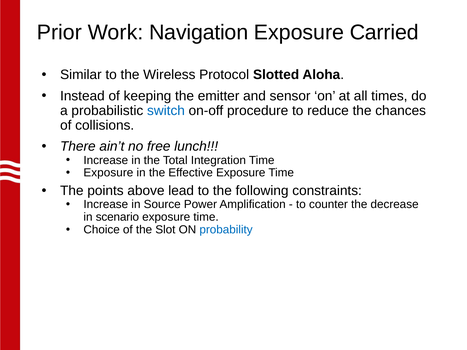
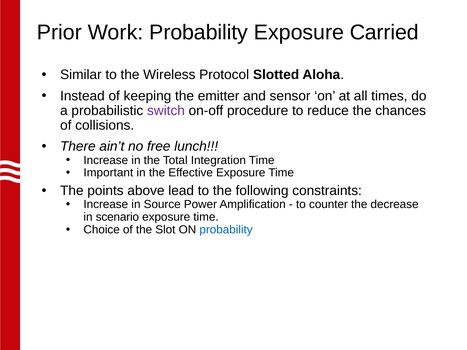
Work Navigation: Navigation -> Probability
switch colour: blue -> purple
Exposure at (108, 173): Exposure -> Important
